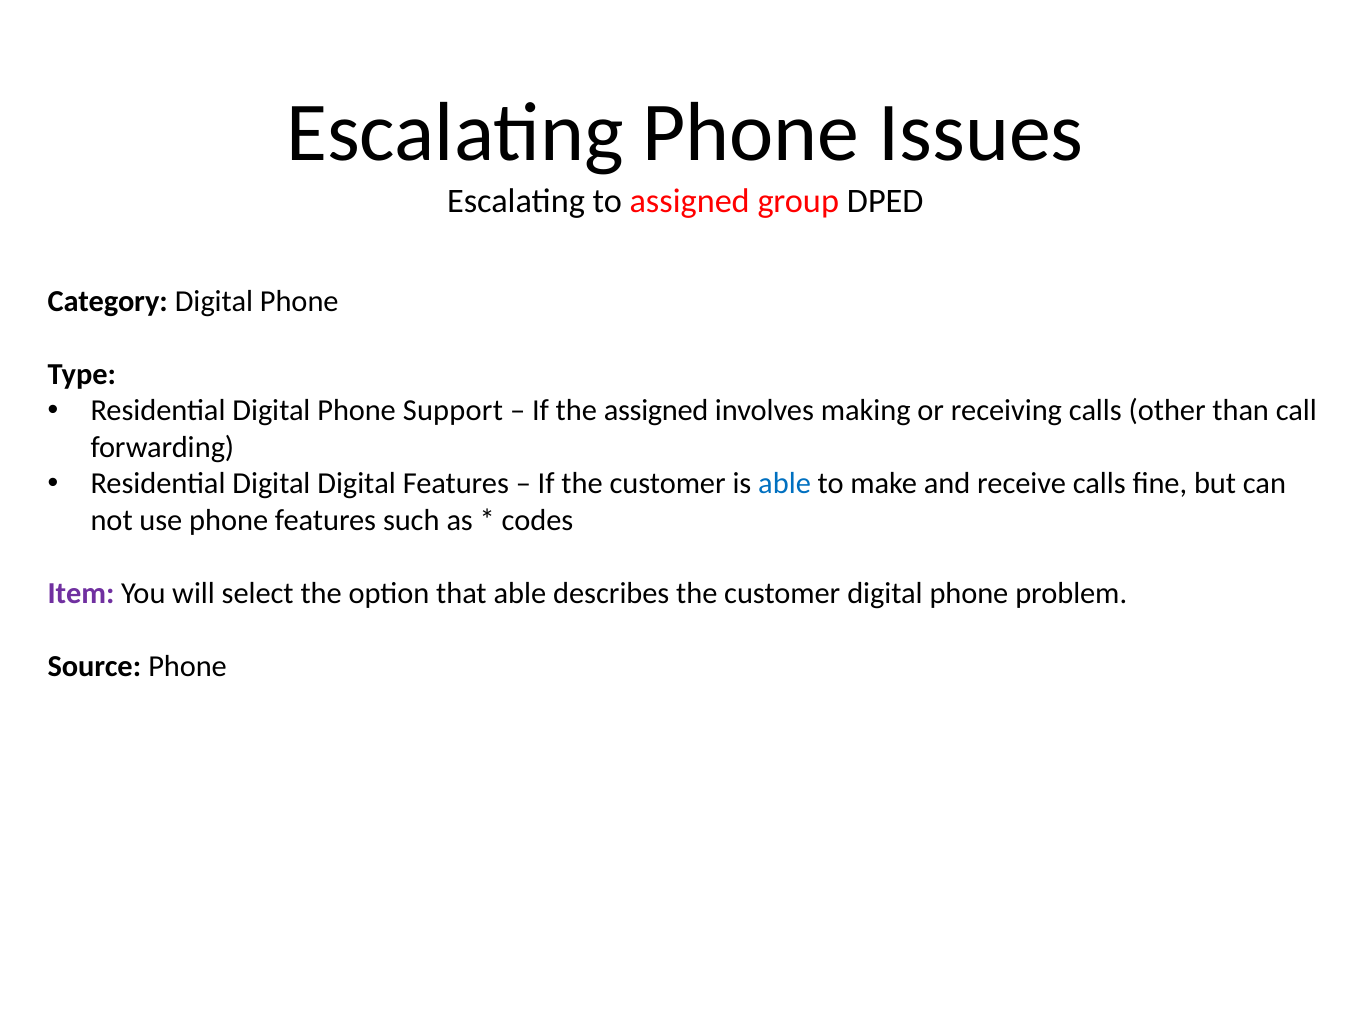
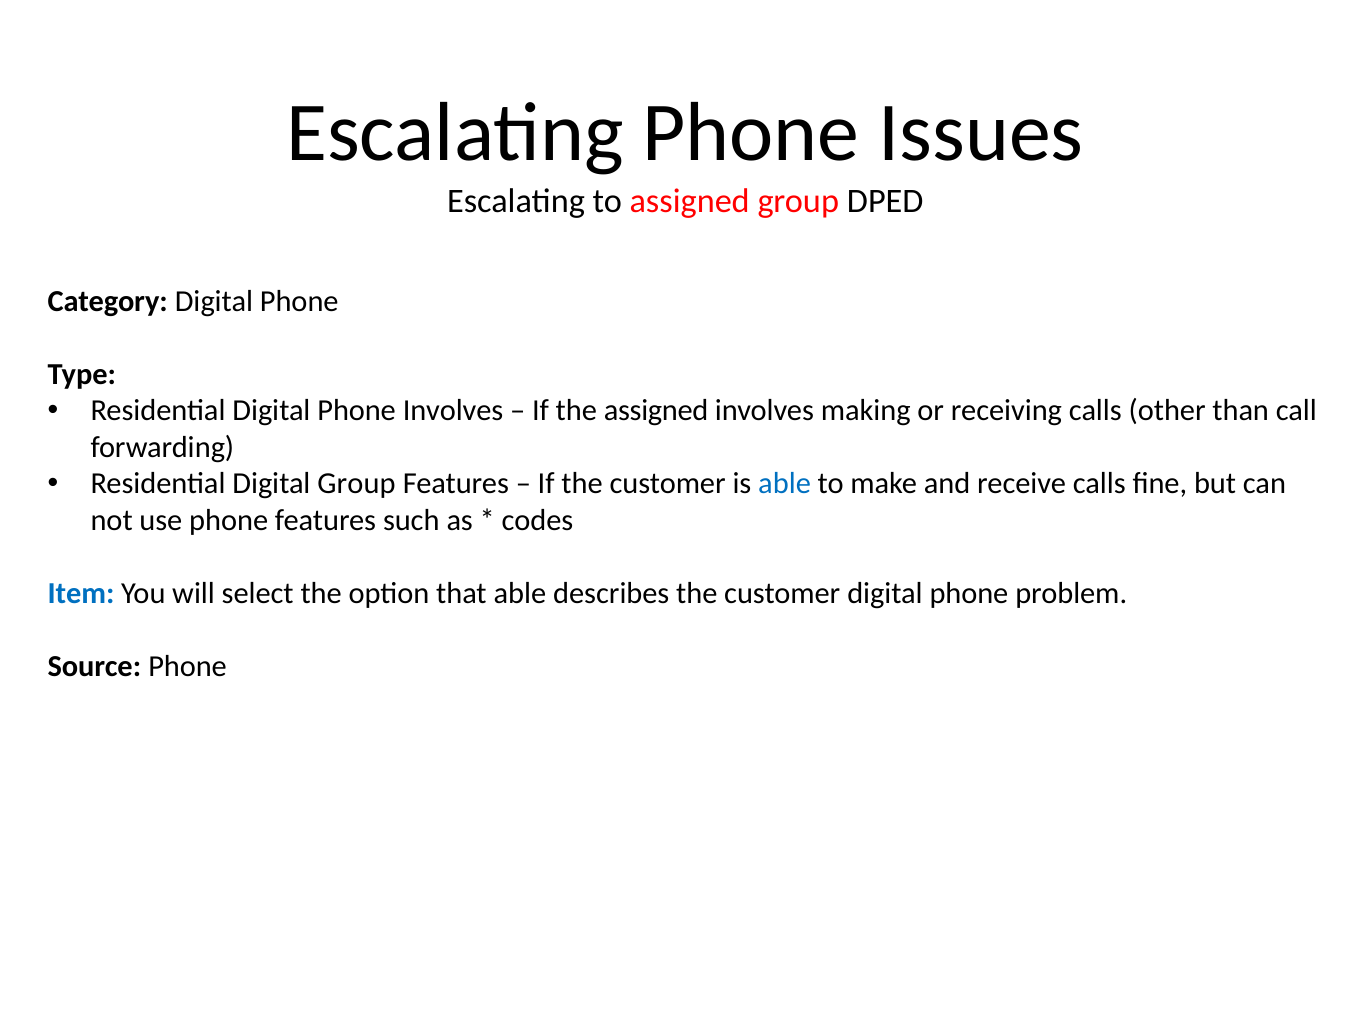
Phone Support: Support -> Involves
Digital Digital: Digital -> Group
Item colour: purple -> blue
